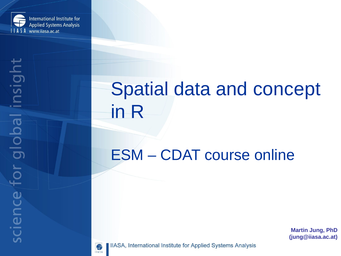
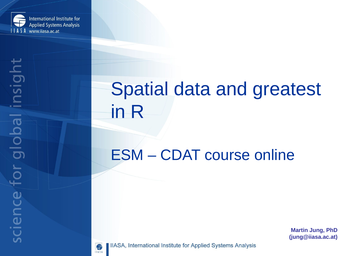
concept: concept -> greatest
